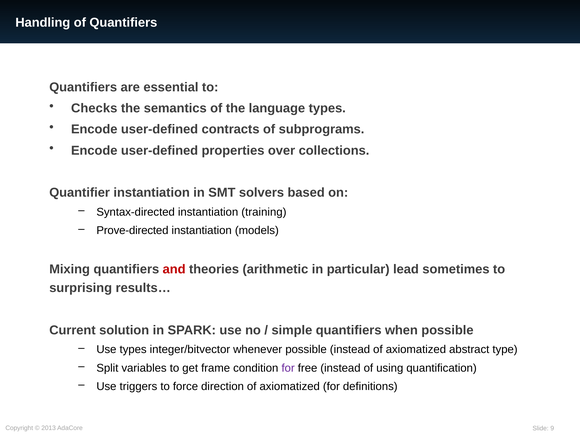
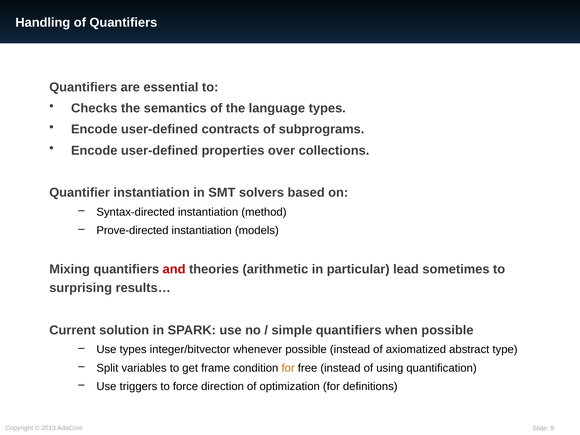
training: training -> method
for at (288, 368) colour: purple -> orange
direction of axiomatized: axiomatized -> optimization
